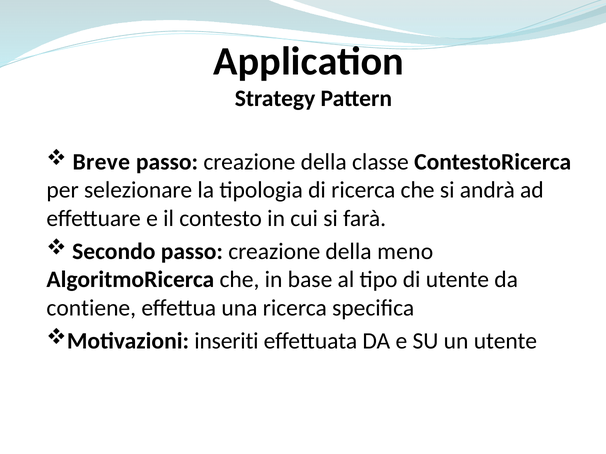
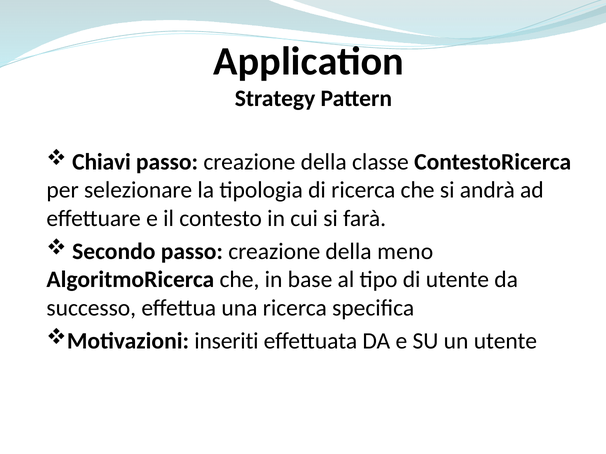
Breve: Breve -> Chiavi
contiene: contiene -> successo
